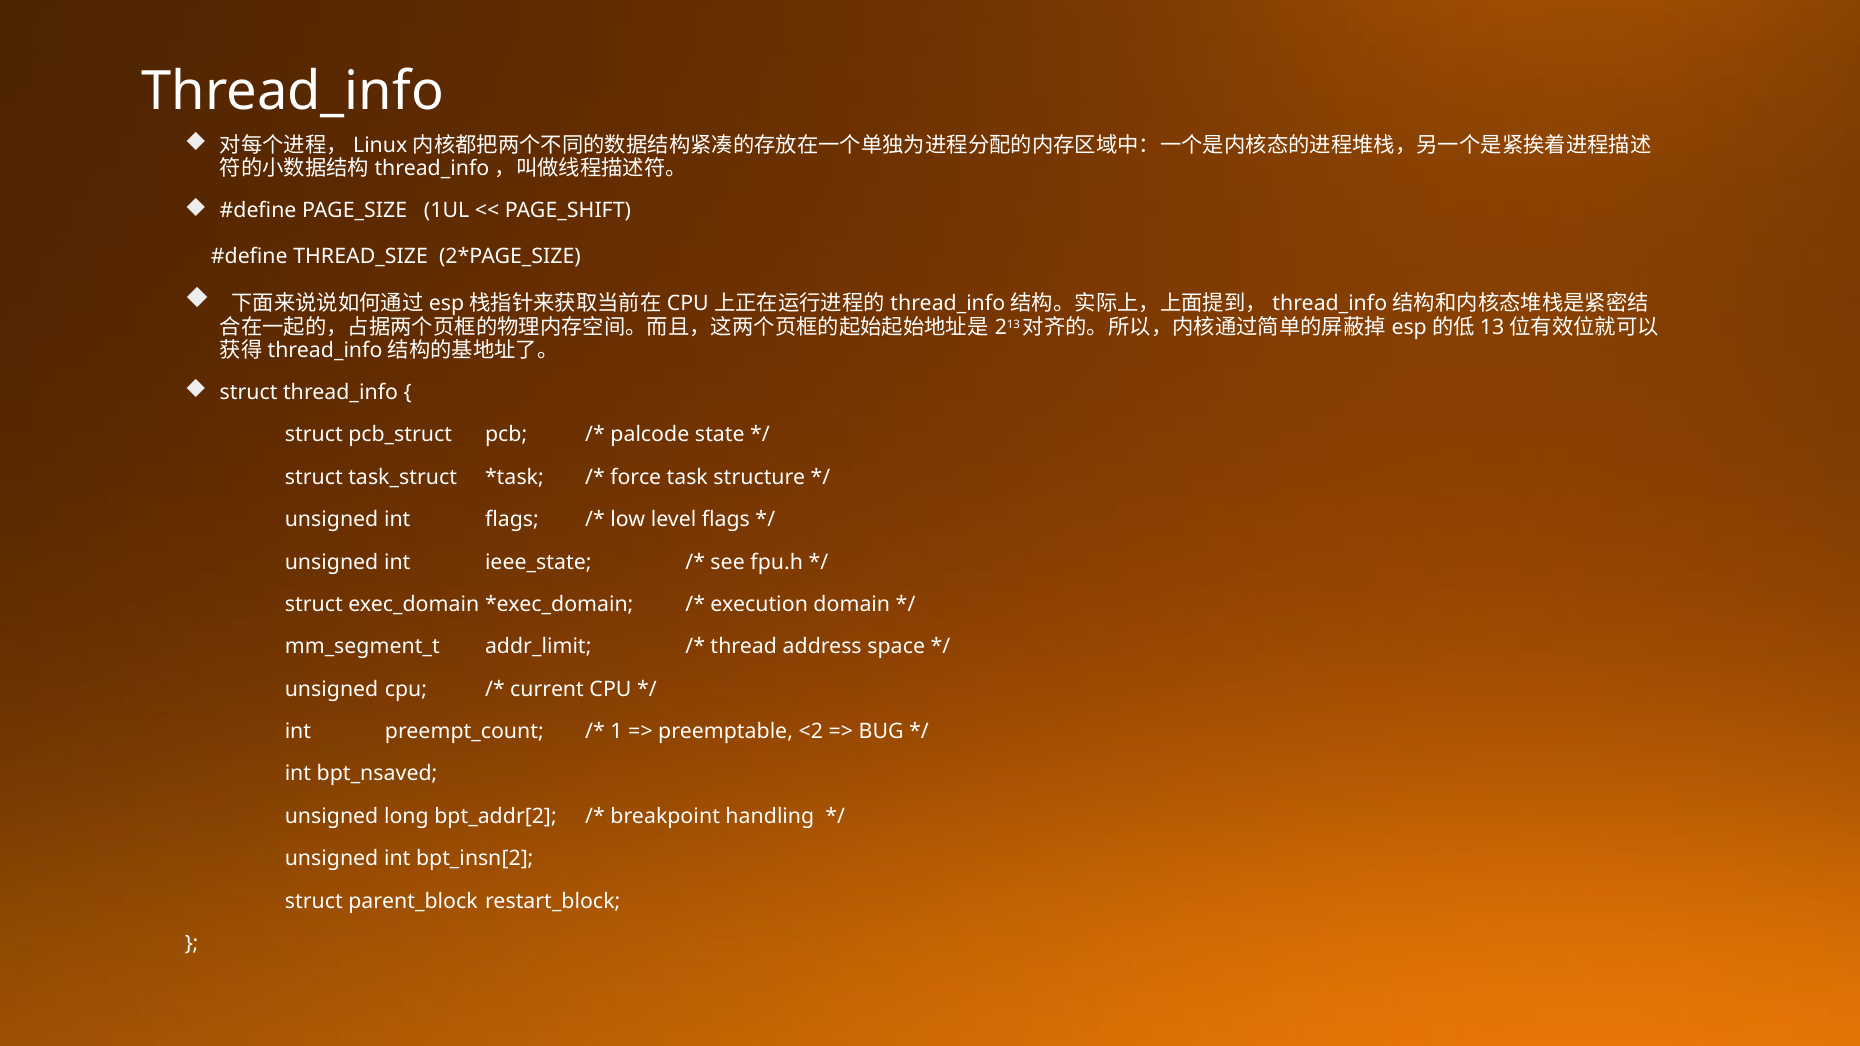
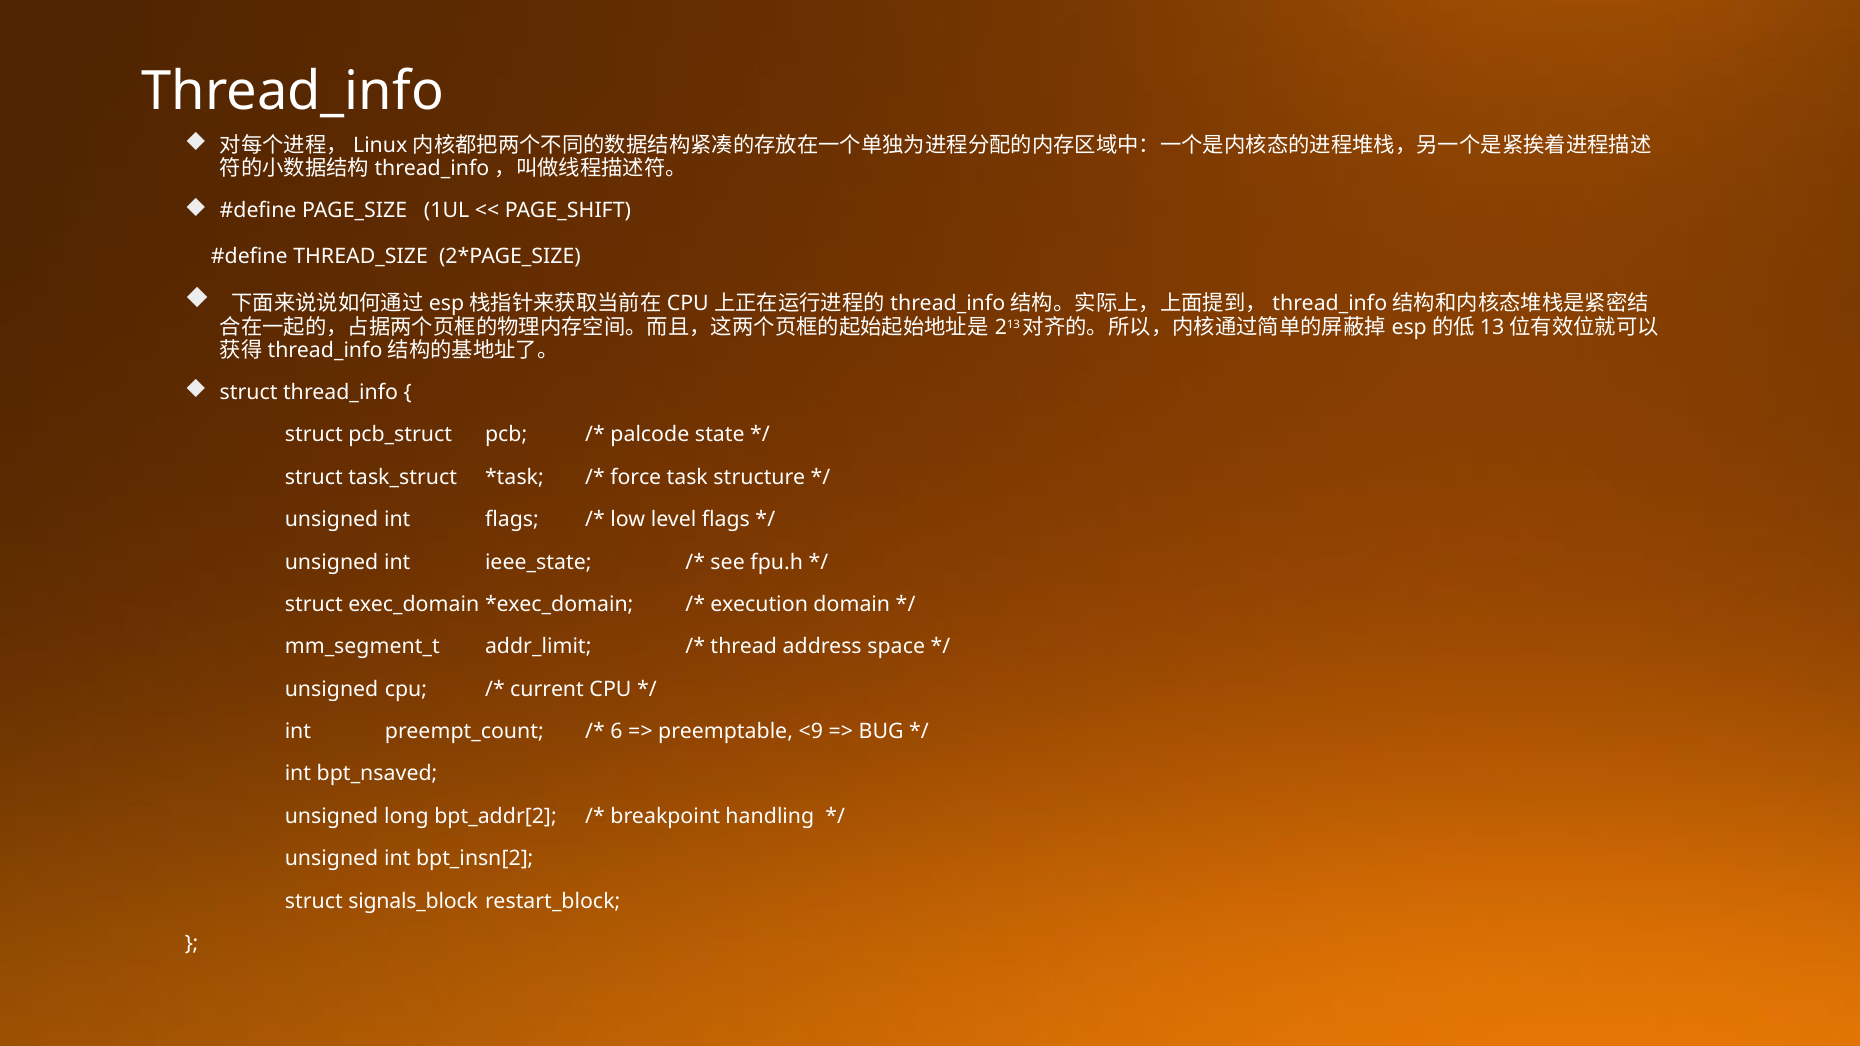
1: 1 -> 6
<2: <2 -> <9
parent_block: parent_block -> signals_block
